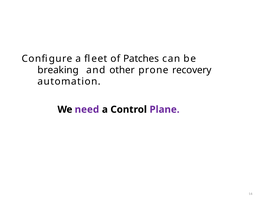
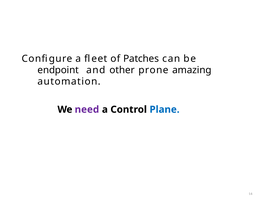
breaking: breaking -> endpoint
recovery: recovery -> amazing
Plane colour: purple -> blue
